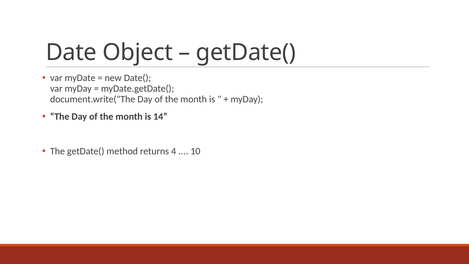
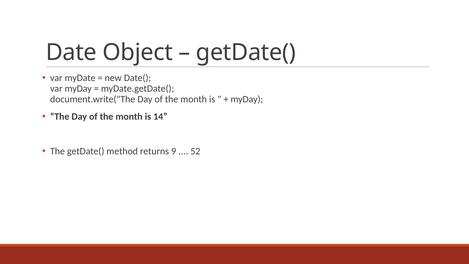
4: 4 -> 9
10: 10 -> 52
